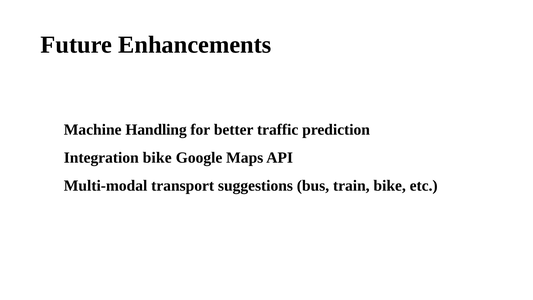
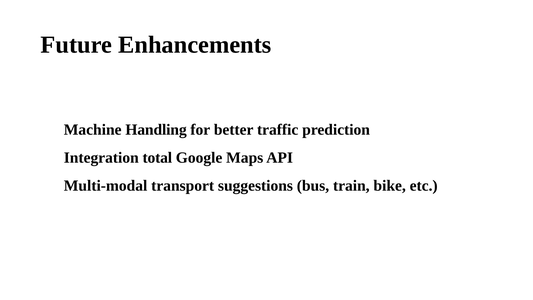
bike at (157, 158): bike -> total
